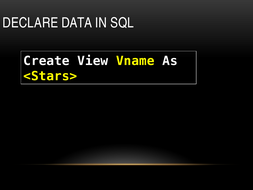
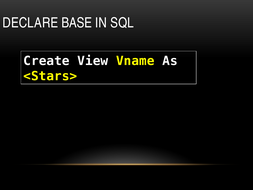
DATA: DATA -> BASE
